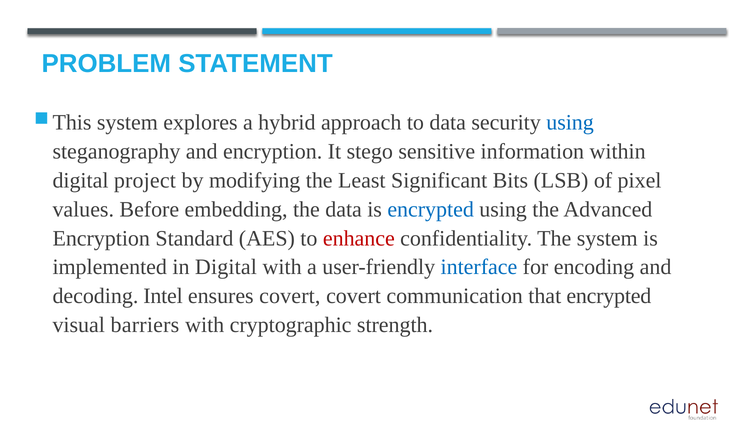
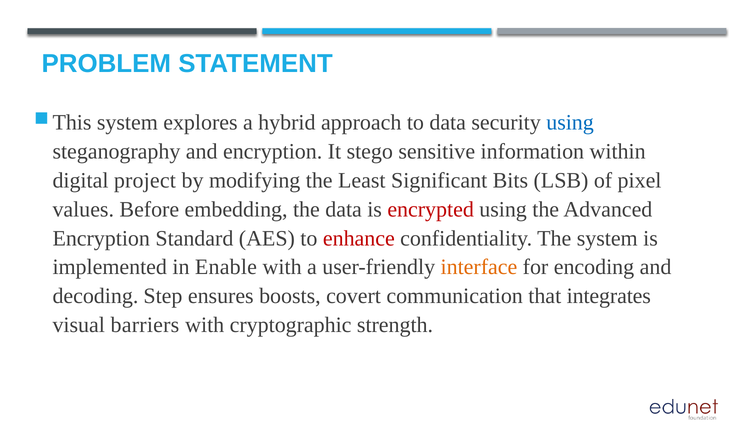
encrypted at (431, 209) colour: blue -> red
in Digital: Digital -> Enable
interface colour: blue -> orange
Intel: Intel -> Step
ensures covert: covert -> boosts
that encrypted: encrypted -> integrates
